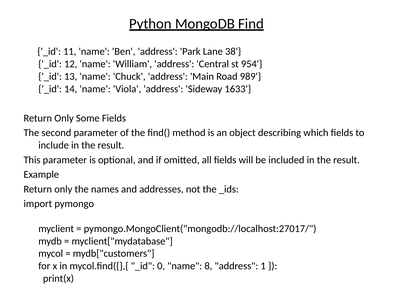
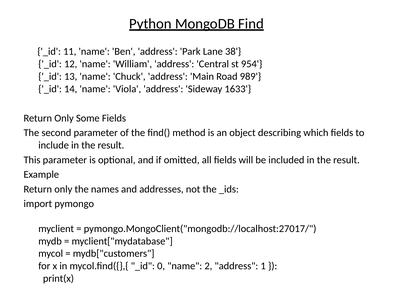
8: 8 -> 2
